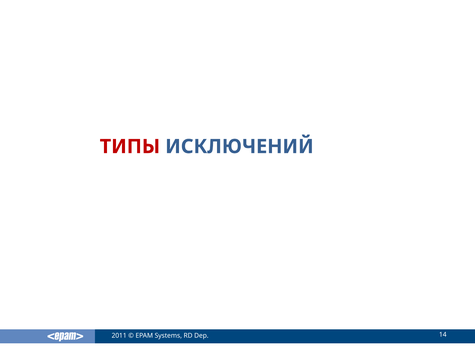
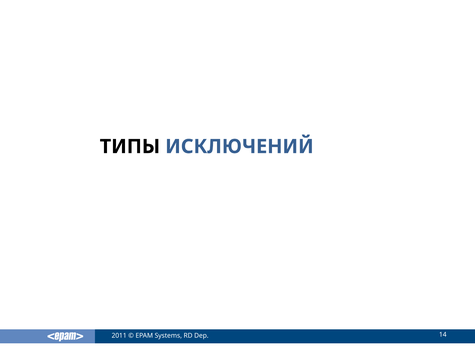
ТИПЫ colour: red -> black
